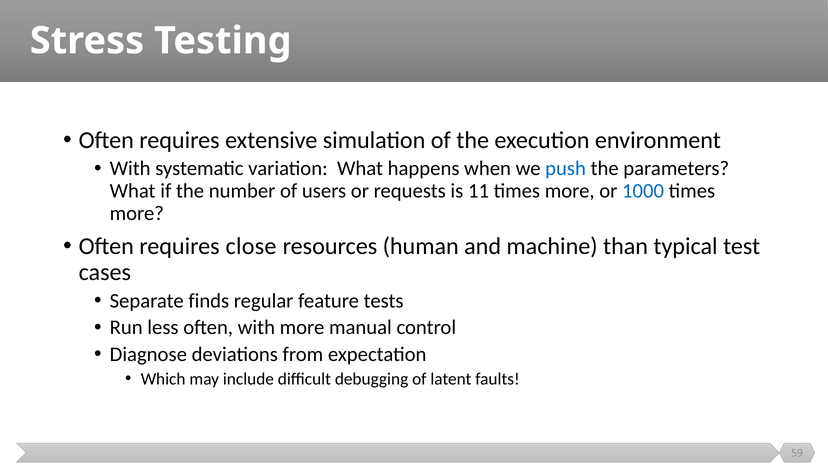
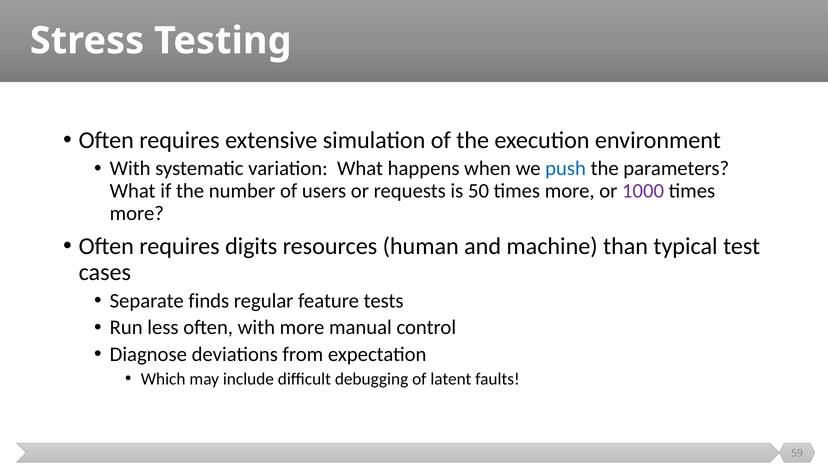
11: 11 -> 50
1000 colour: blue -> purple
close: close -> digits
